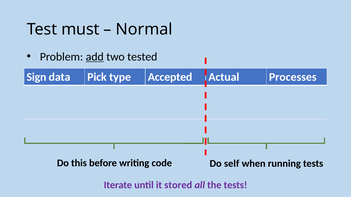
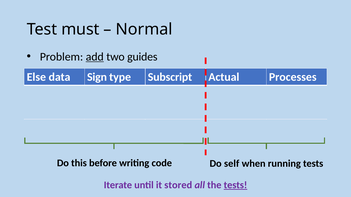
tested: tested -> guides
Sign: Sign -> Else
Pick: Pick -> Sign
Accepted: Accepted -> Subscript
tests at (235, 185) underline: none -> present
